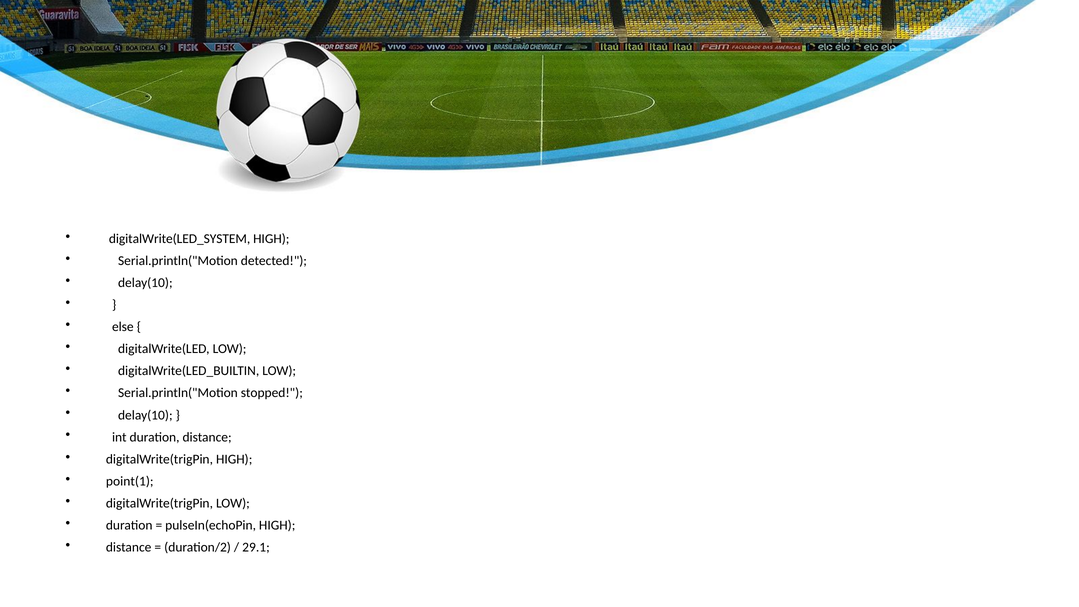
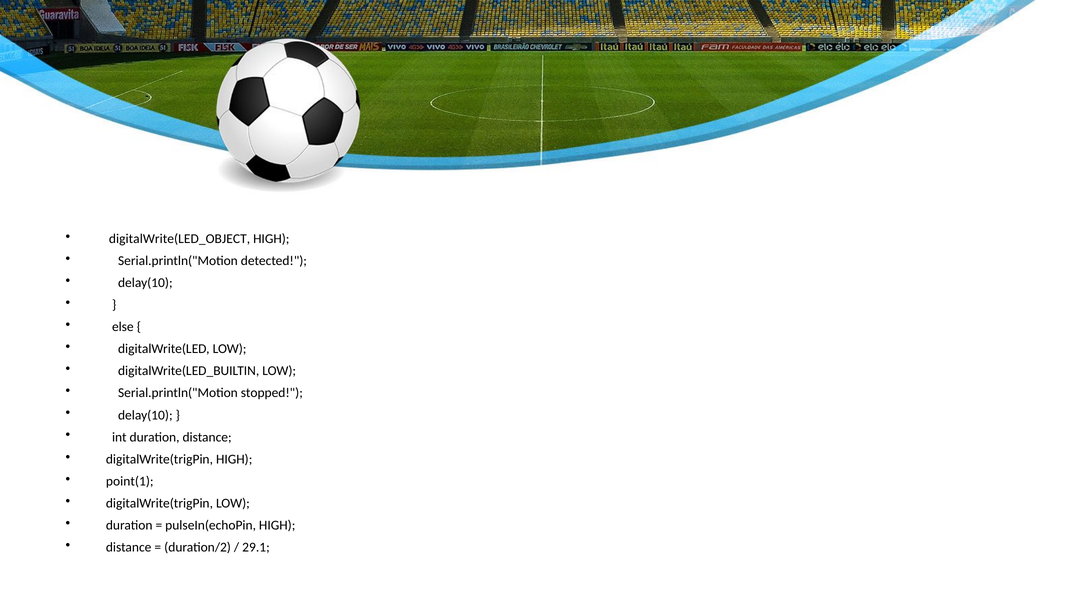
digitalWrite(LED_SYSTEM: digitalWrite(LED_SYSTEM -> digitalWrite(LED_OBJECT
